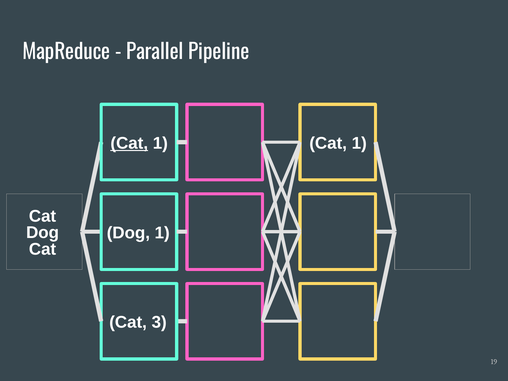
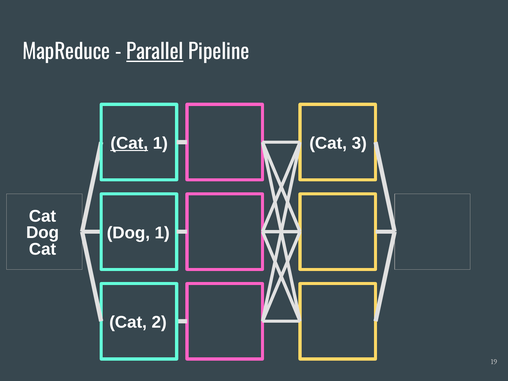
Parallel underline: none -> present
1 at (359, 143): 1 -> 3
3: 3 -> 2
